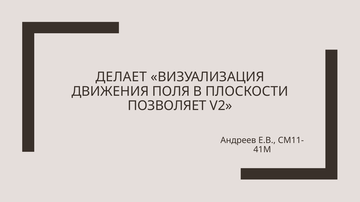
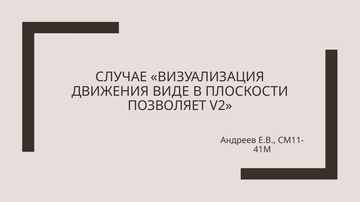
ДЕЛАЕТ: ДЕЛАЕТ -> СЛУЧАЕ
ПОЛЯ: ПОЛЯ -> ВИДЕ
